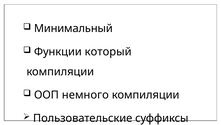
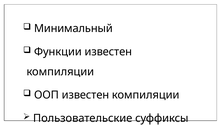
Функции который: который -> известен
ООП немного: немного -> известен
